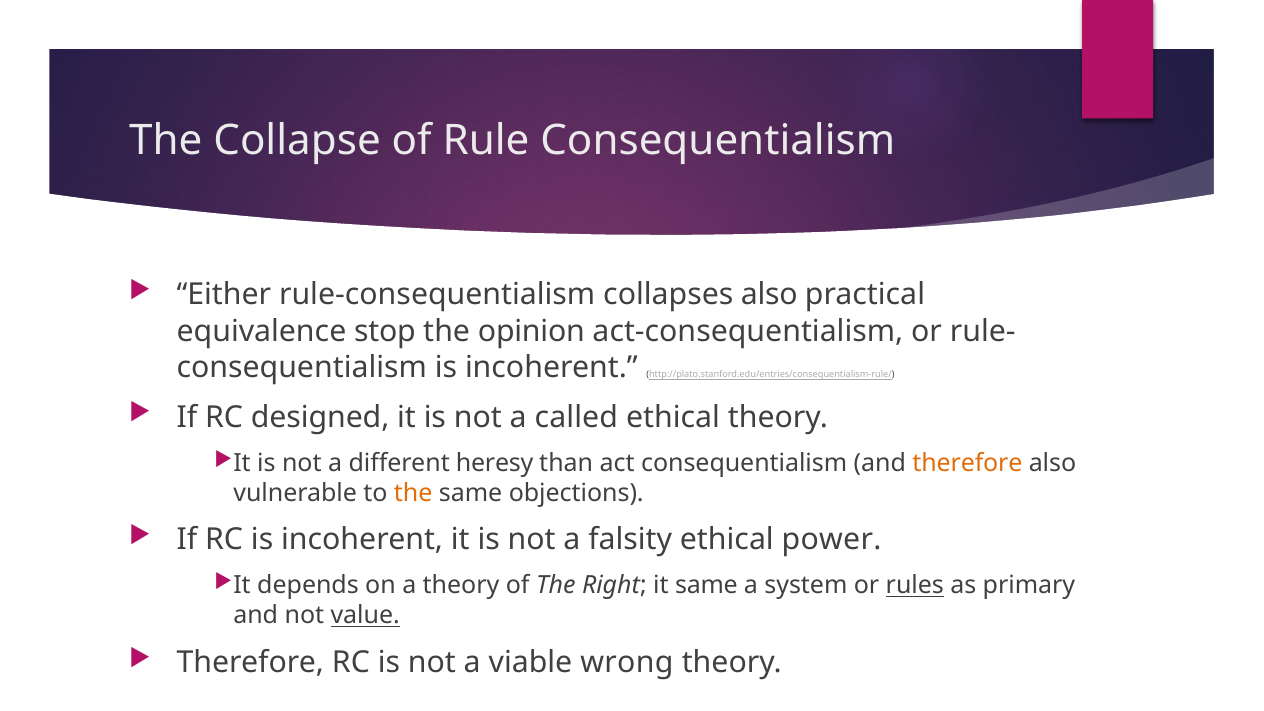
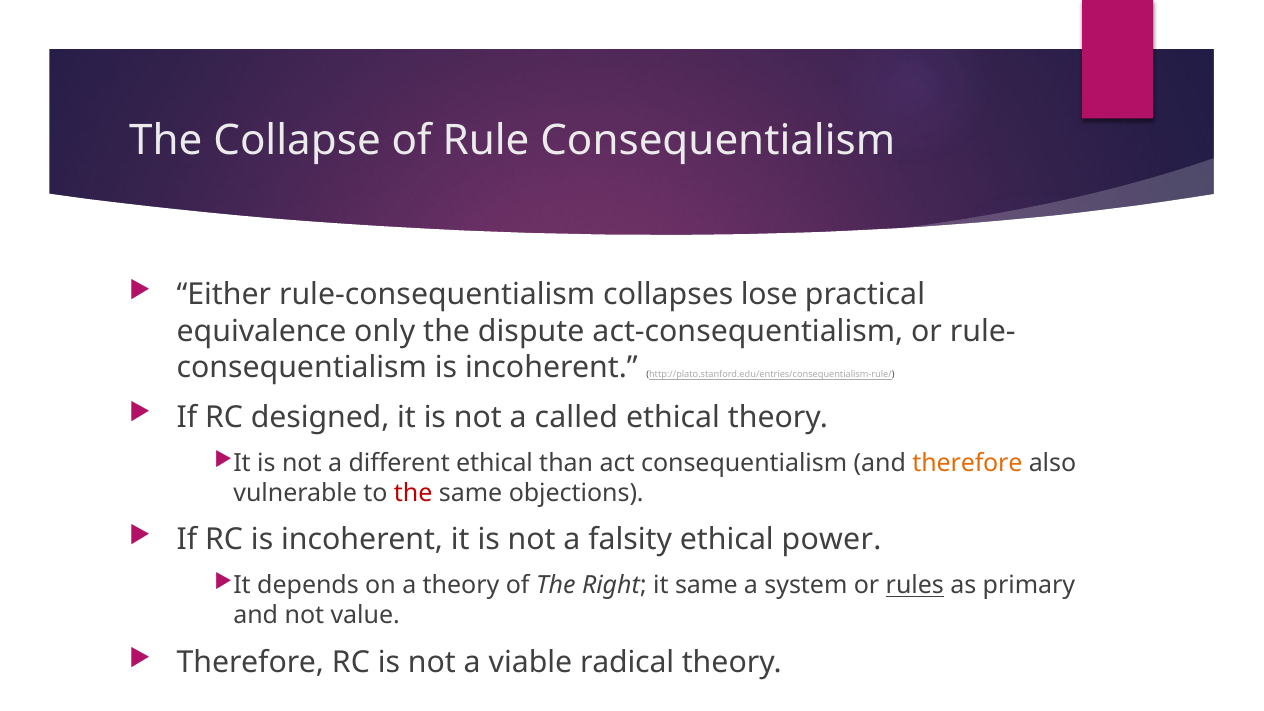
collapses also: also -> lose
stop: stop -> only
opinion: opinion -> dispute
different heresy: heresy -> ethical
the at (413, 493) colour: orange -> red
value underline: present -> none
wrong: wrong -> radical
